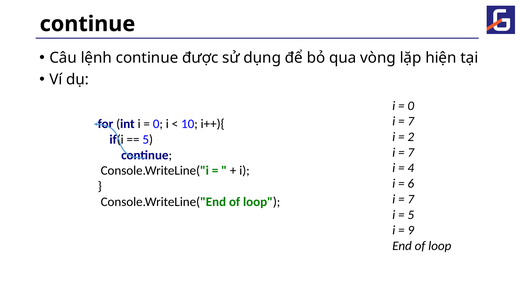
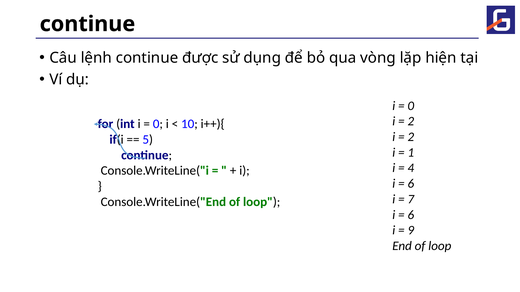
7 at (411, 122): 7 -> 2
7 at (411, 153): 7 -> 1
5 at (411, 215): 5 -> 6
